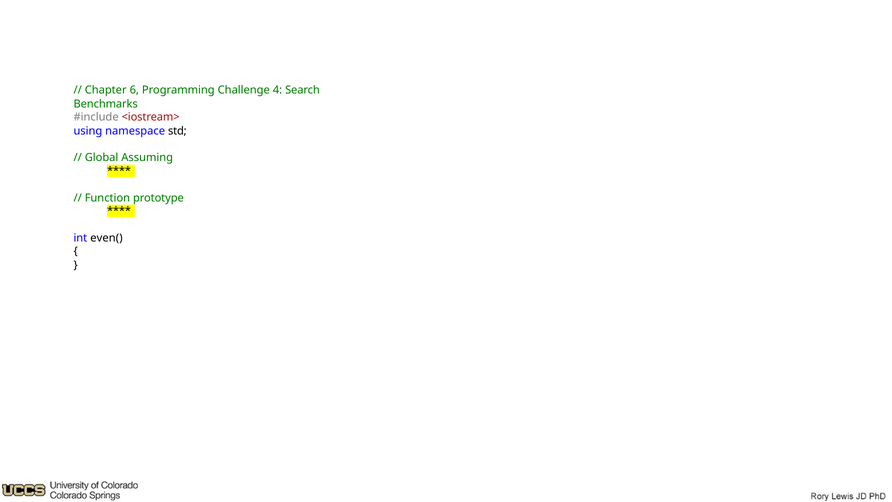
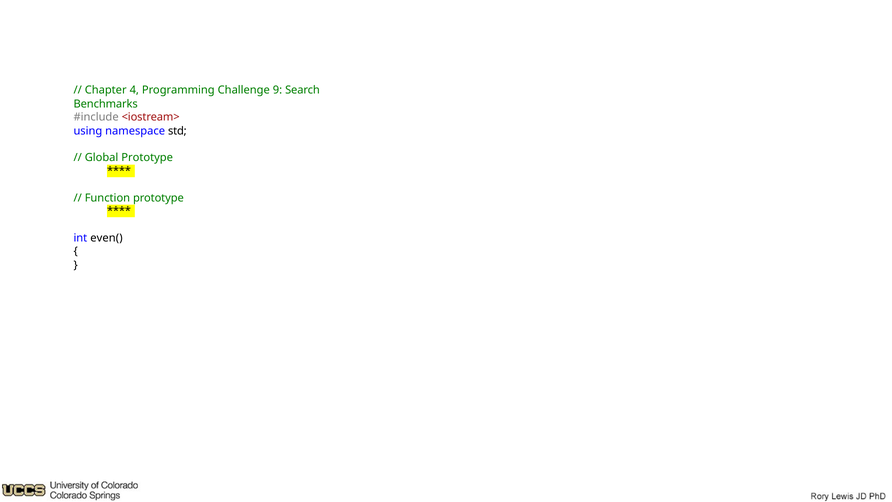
6: 6 -> 4
4: 4 -> 9
Global Assuming: Assuming -> Prototype
